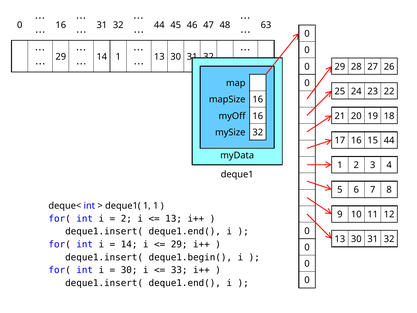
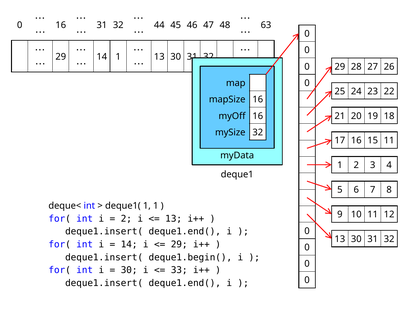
15 44: 44 -> 11
